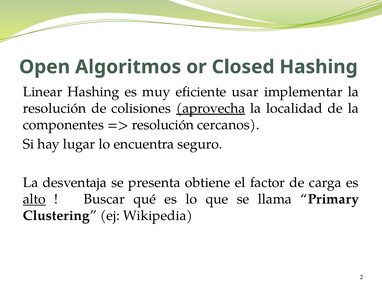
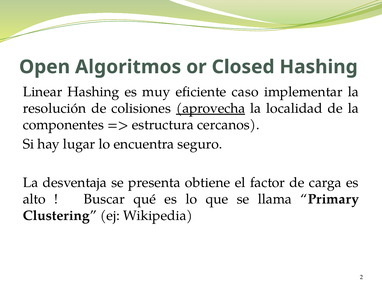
usar: usar -> caso
resolución at (163, 125): resolución -> estructura
alto underline: present -> none
